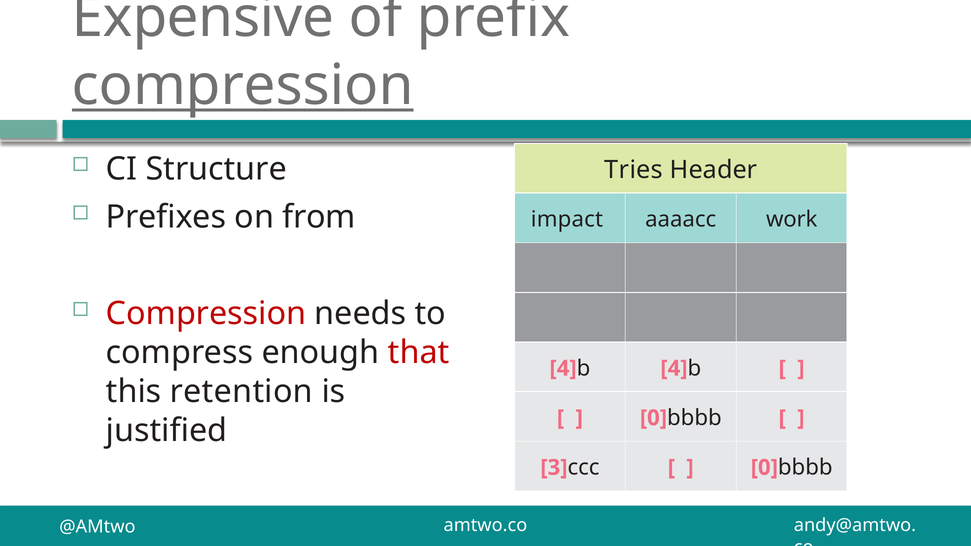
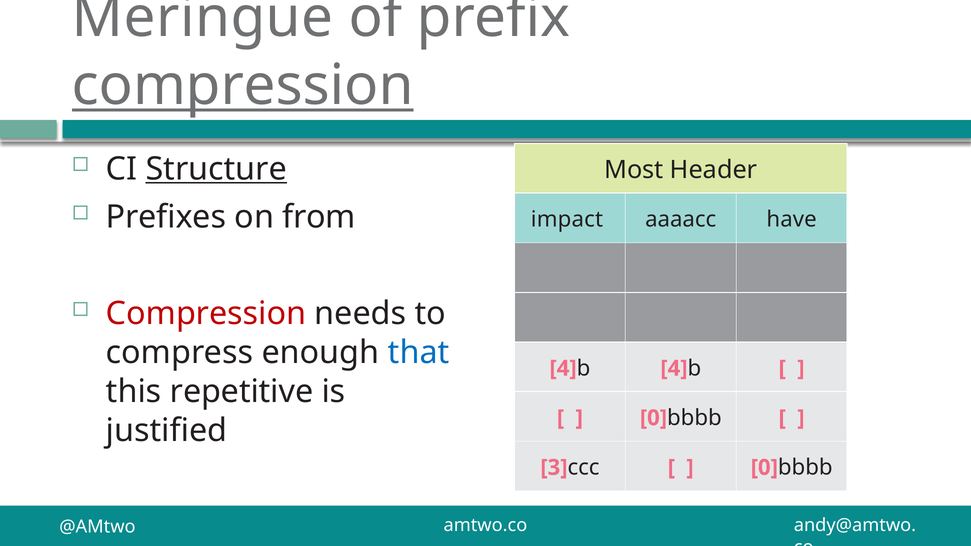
Expensive: Expensive -> Meringue
Structure underline: none -> present
Tries: Tries -> Most
work: work -> have
that colour: red -> blue
retention: retention -> repetitive
